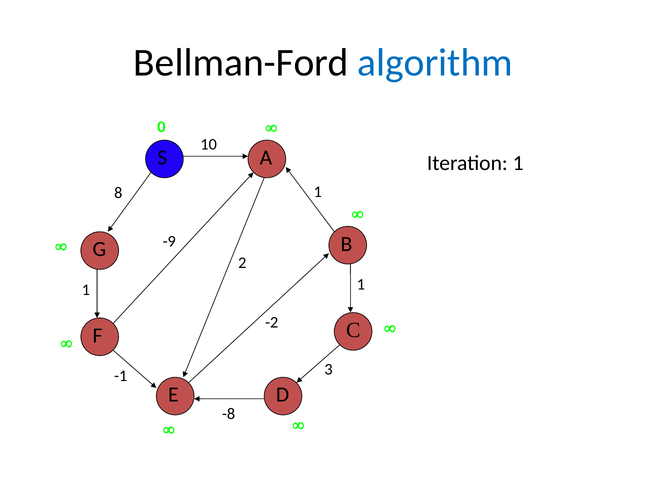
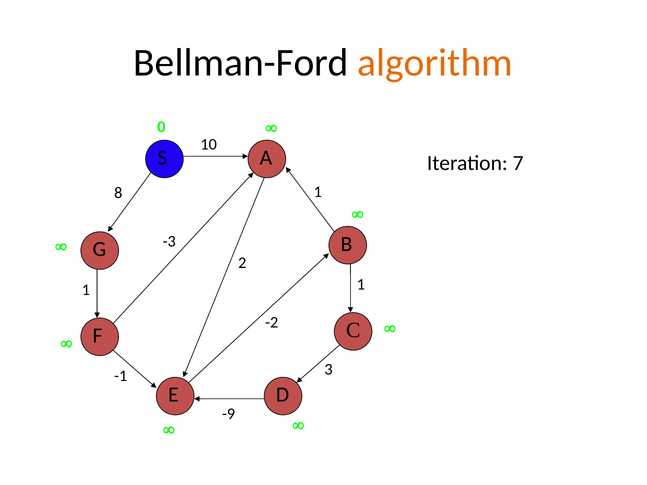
algorithm colour: blue -> orange
Iteration 1: 1 -> 7
-9: -9 -> -3
-8: -8 -> -9
